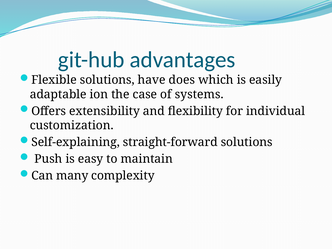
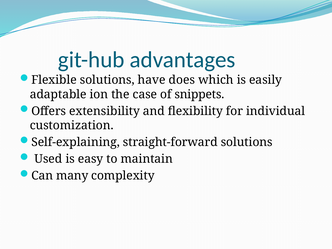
systems: systems -> snippets
Push: Push -> Used
